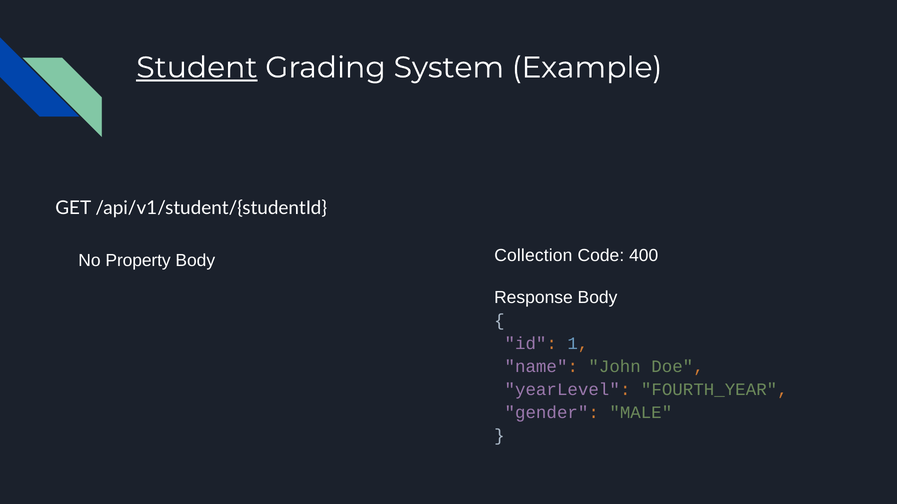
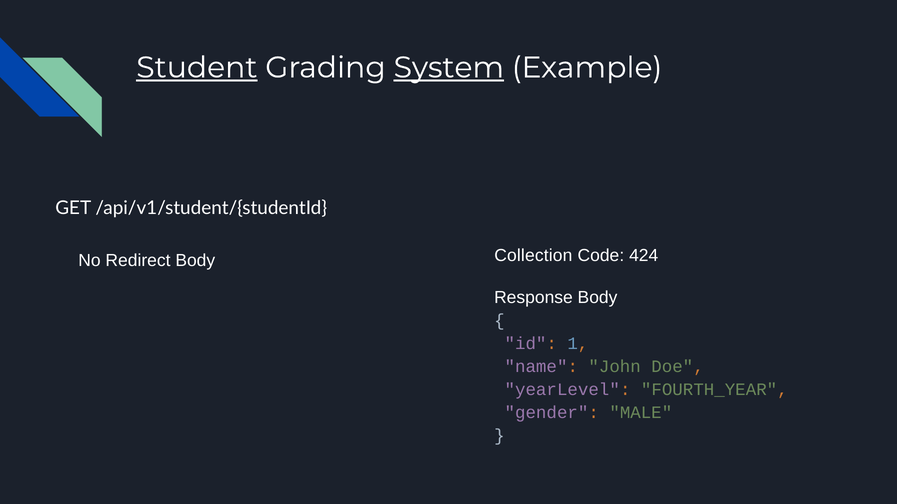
System underline: none -> present
Property: Property -> Redirect
400: 400 -> 424
